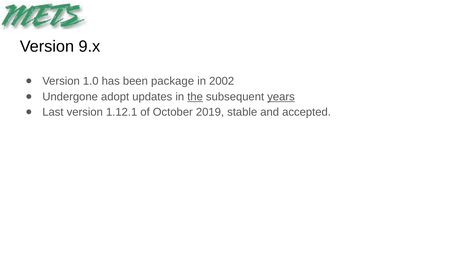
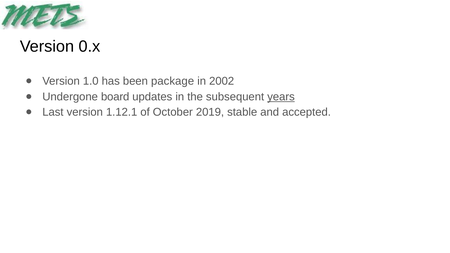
9.x: 9.x -> 0.x
adopt: adopt -> board
the underline: present -> none
